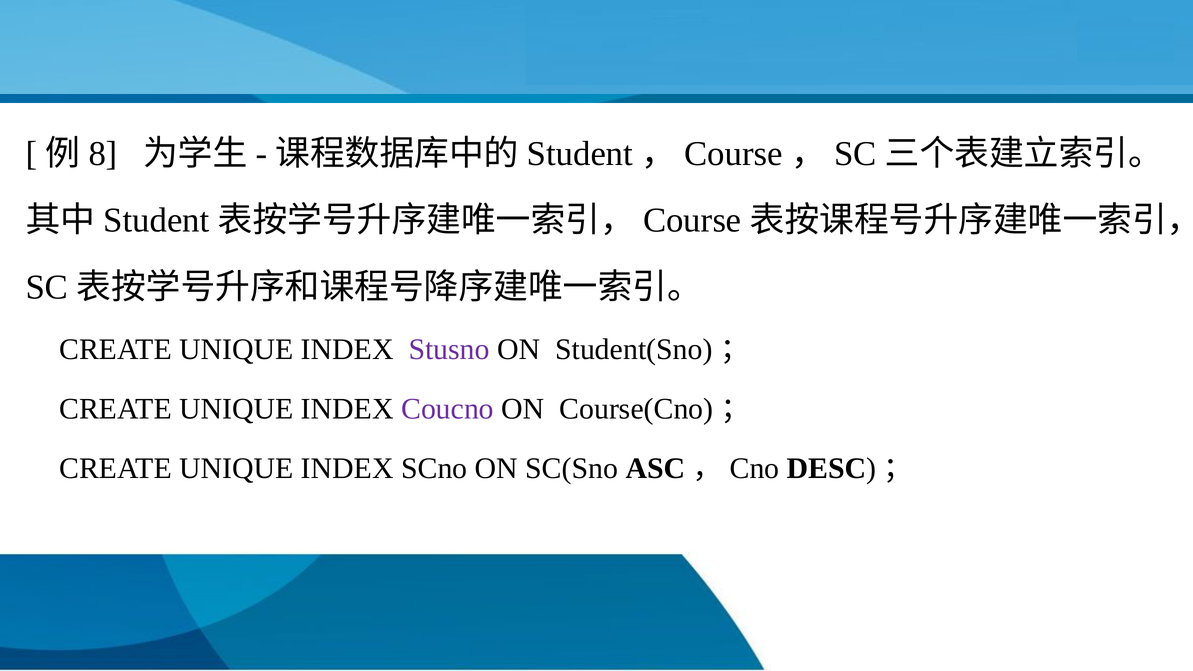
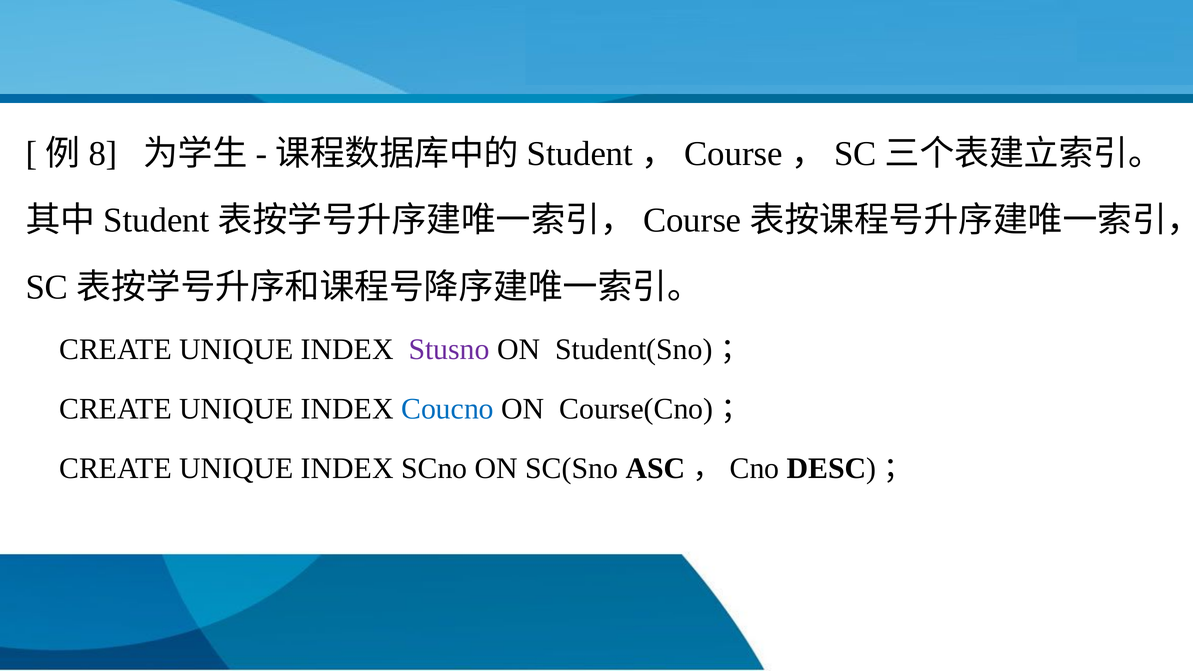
Coucno colour: purple -> blue
